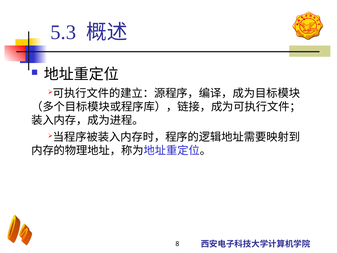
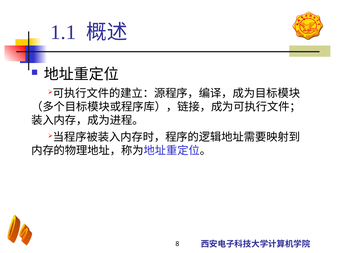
5.3: 5.3 -> 1.1
